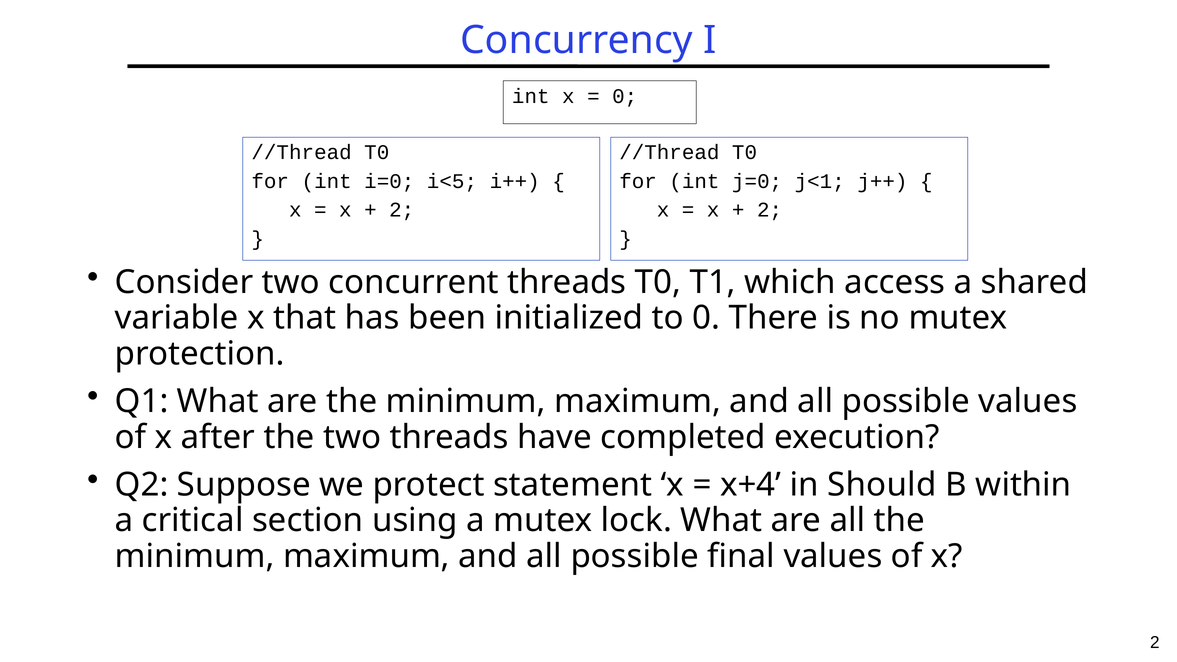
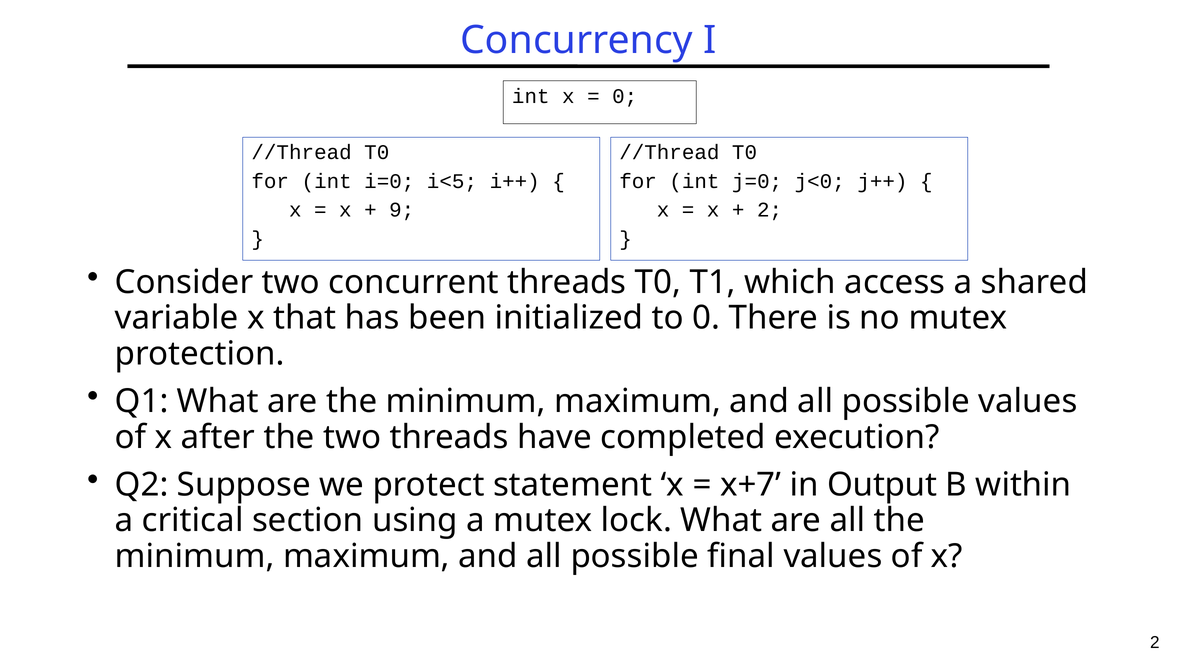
j<1: j<1 -> j<0
2 at (402, 210): 2 -> 9
x+4: x+4 -> x+7
Should: Should -> Output
